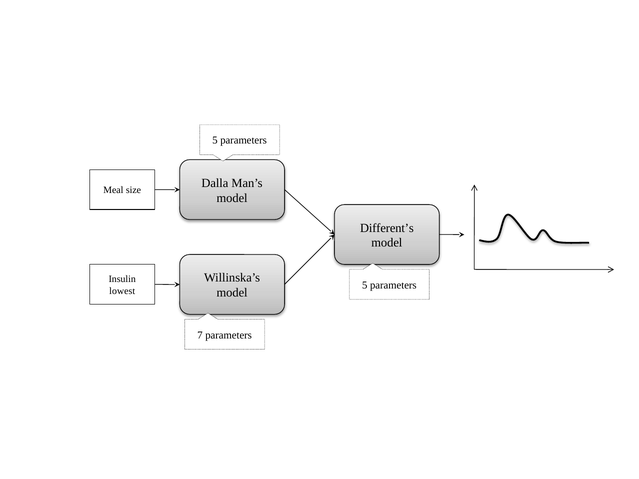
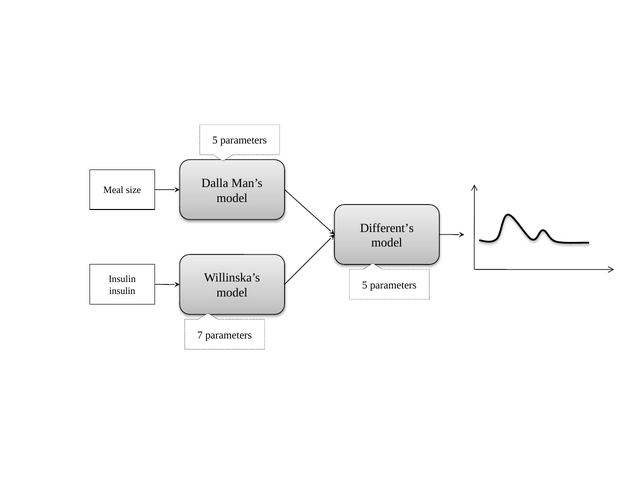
lowest at (122, 291): lowest -> insulin
